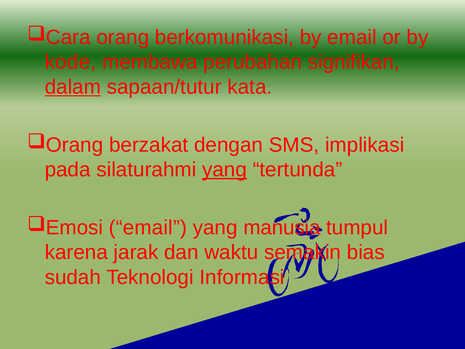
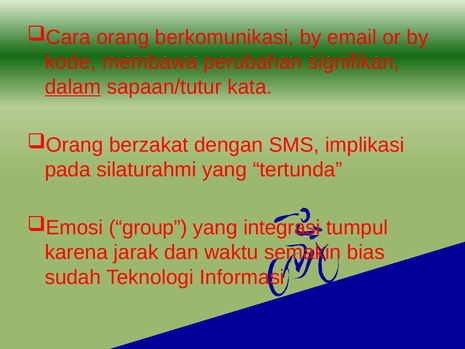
yang at (225, 170) underline: present -> none
email at (148, 227): email -> group
manusia: manusia -> integrasi
